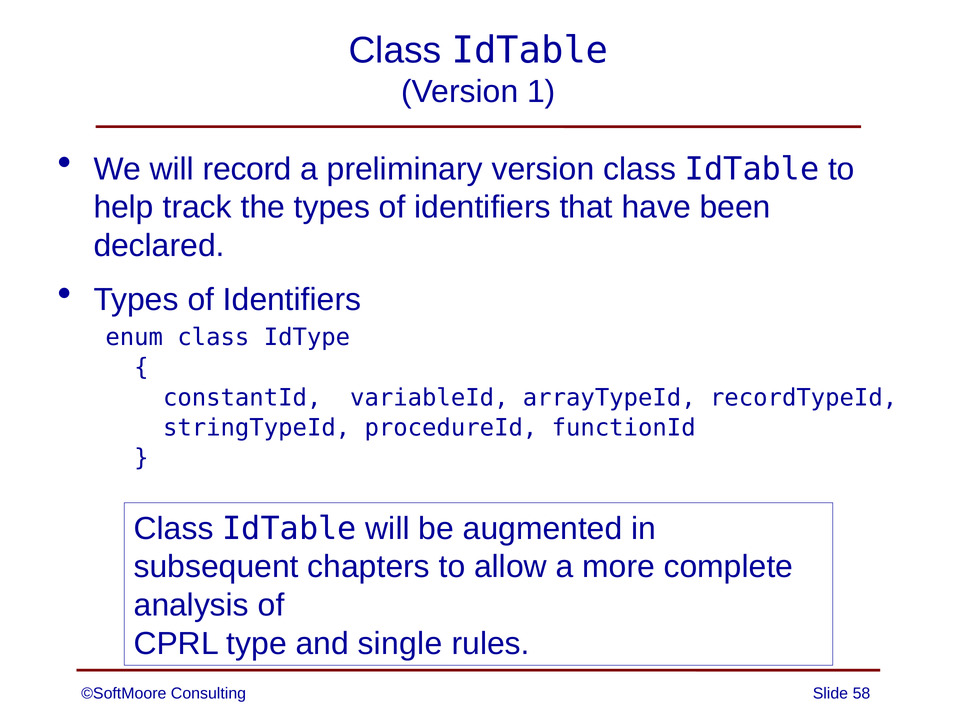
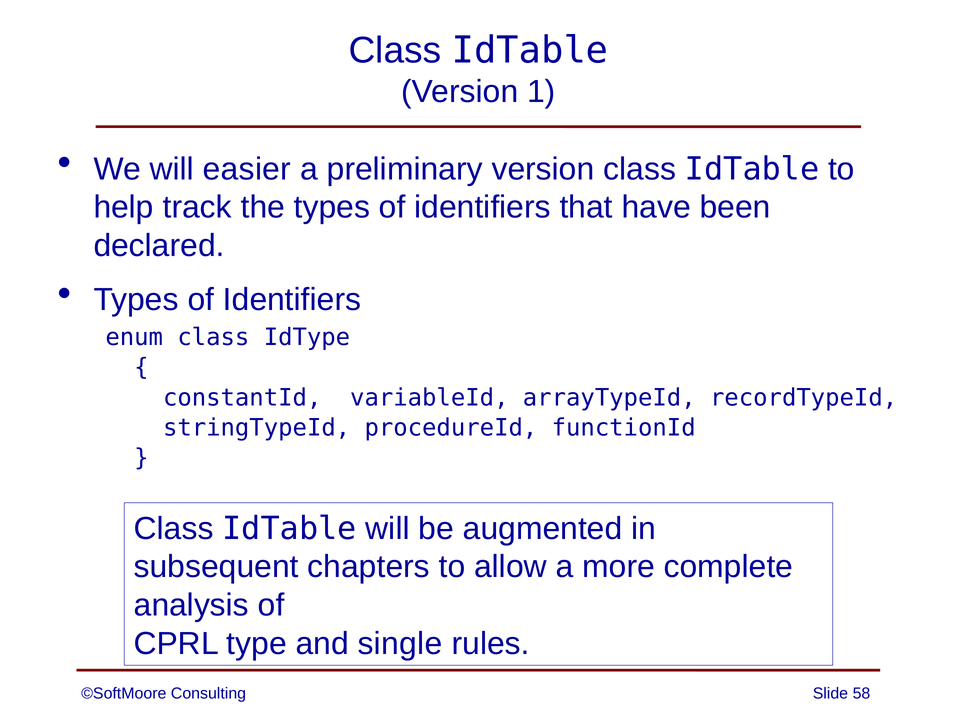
record: record -> easier
